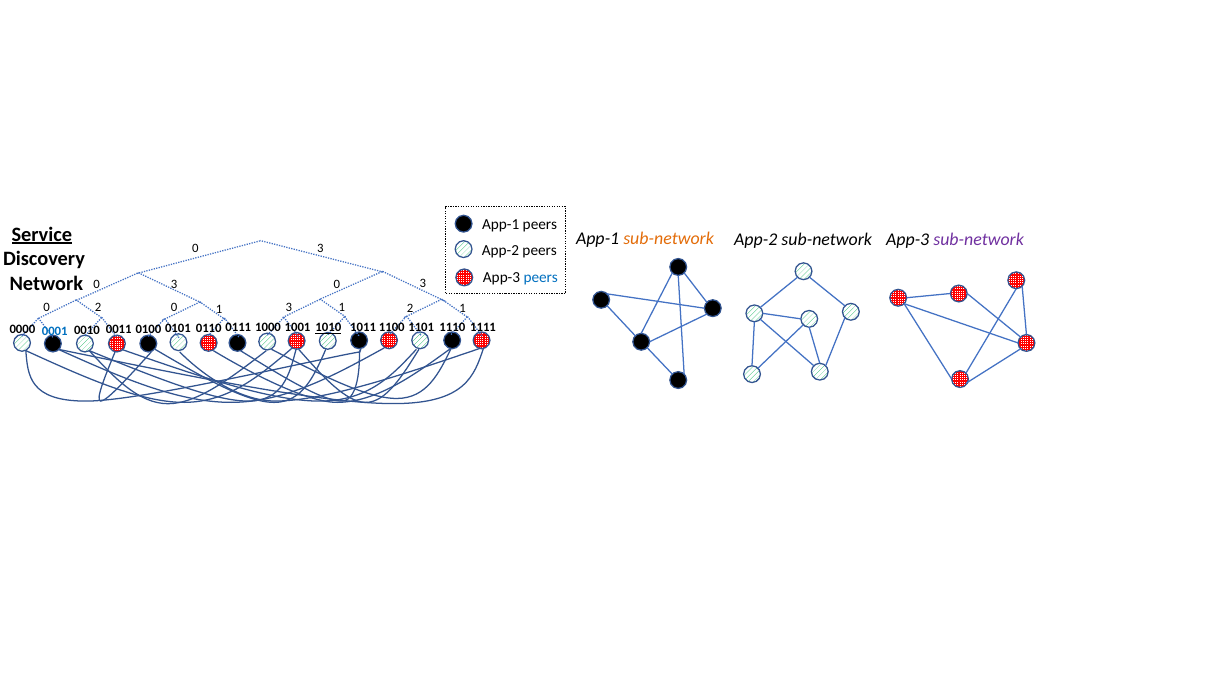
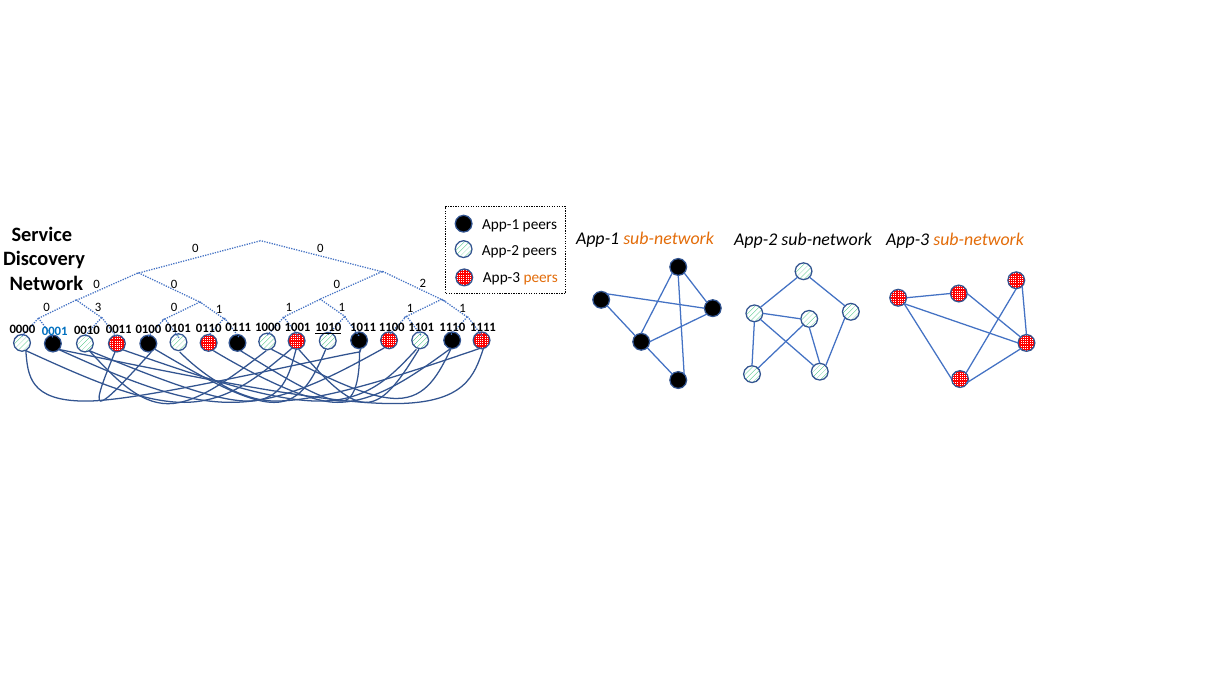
Service underline: present -> none
sub-network at (979, 239) colour: purple -> orange
3 at (320, 248): 3 -> 0
peers at (541, 277) colour: blue -> orange
3 at (174, 284): 3 -> 0
3 at (423, 283): 3 -> 2
0 2: 2 -> 3
0 1 3: 3 -> 1
2 at (410, 308): 2 -> 1
